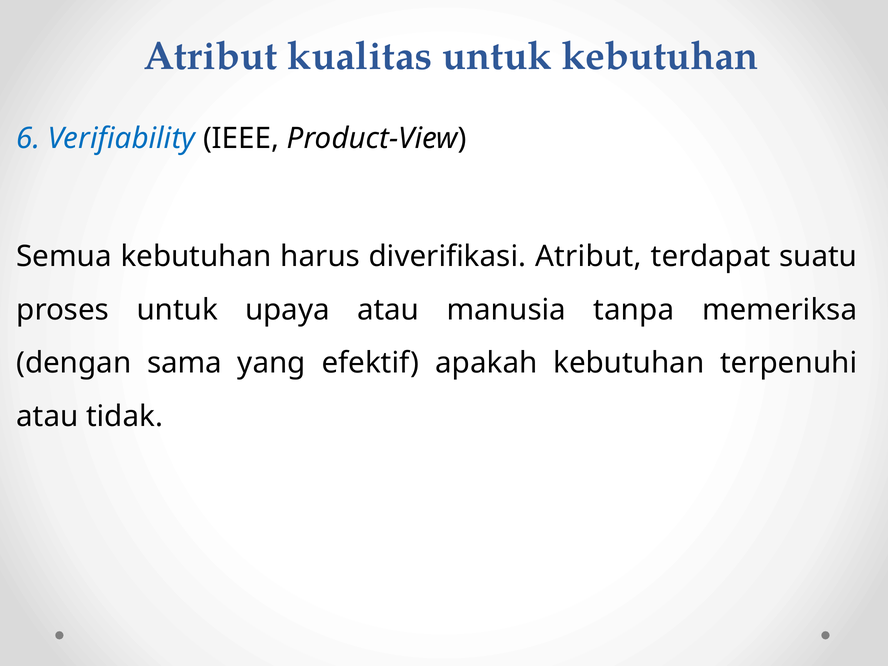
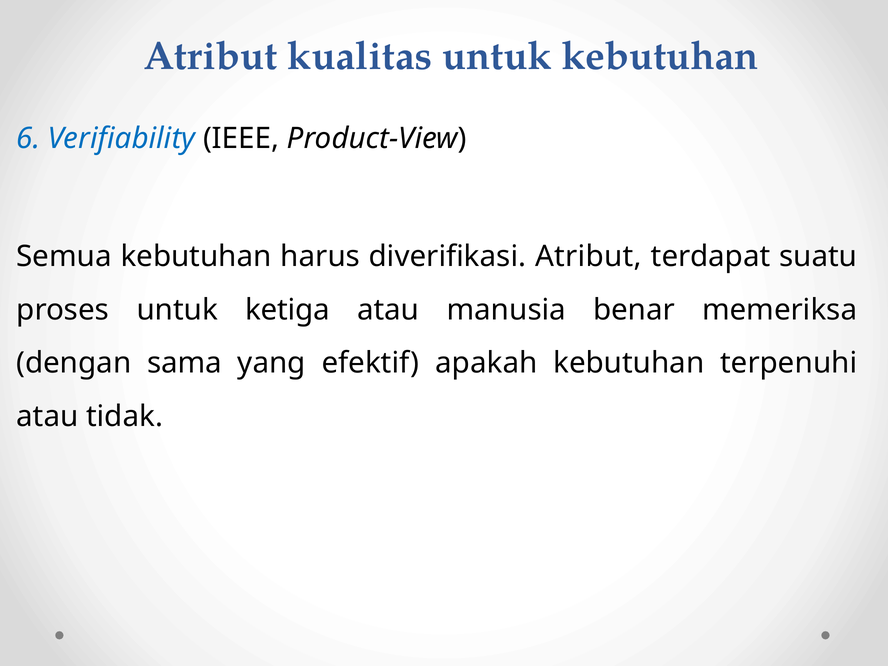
upaya: upaya -> ketiga
tanpa: tanpa -> benar
